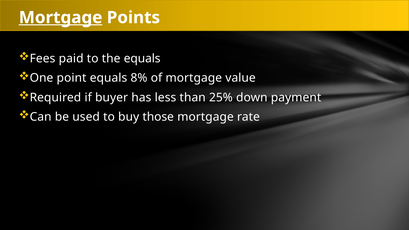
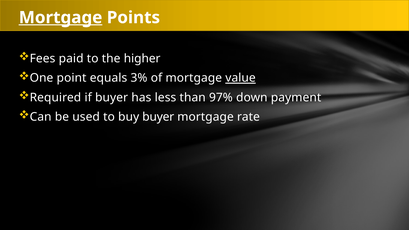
the equals: equals -> higher
8%: 8% -> 3%
value underline: none -> present
25%: 25% -> 97%
buy those: those -> buyer
